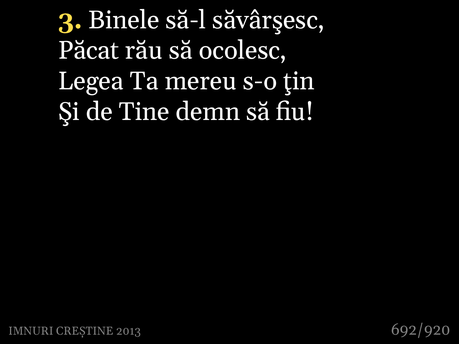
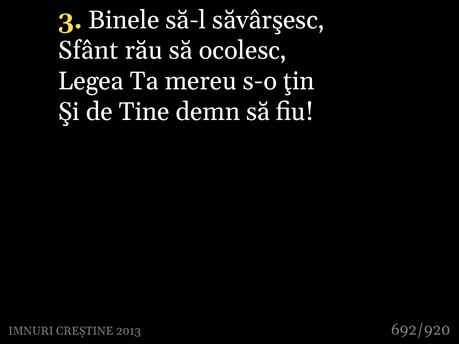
Păcat: Păcat -> Sfânt
